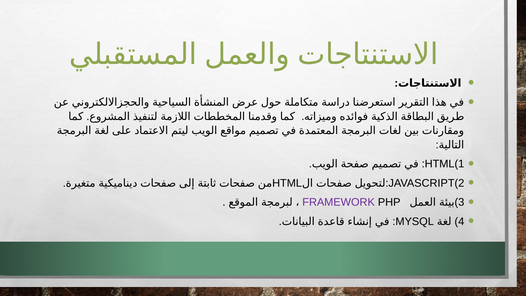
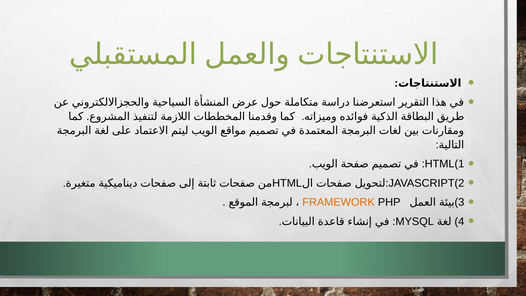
FRAMEWORK colour: purple -> orange
